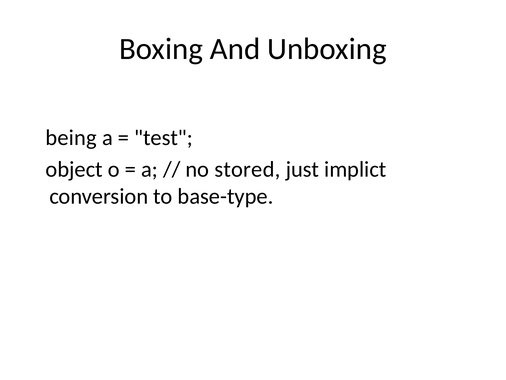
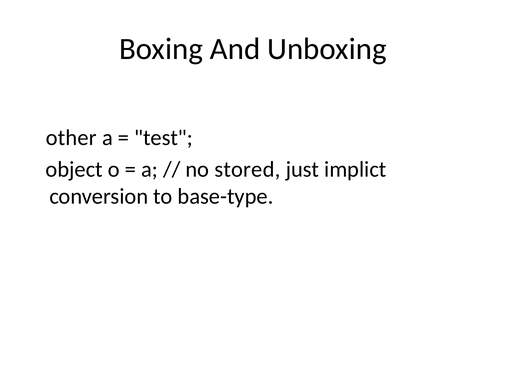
being: being -> other
